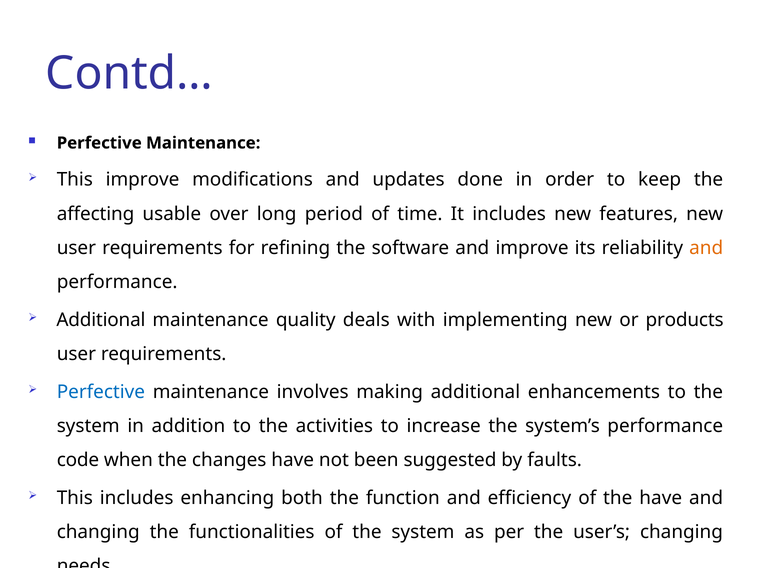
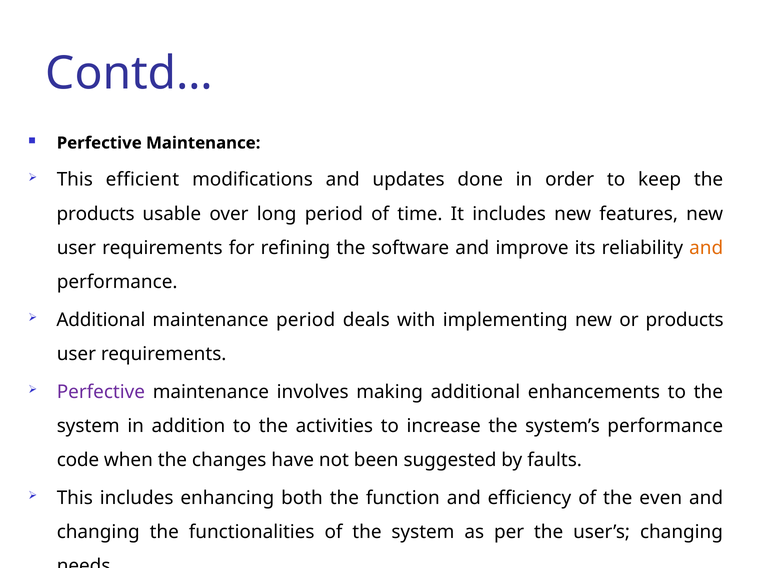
This improve: improve -> efficient
affecting at (96, 214): affecting -> products
maintenance quality: quality -> period
Perfective at (101, 392) colour: blue -> purple
the have: have -> even
